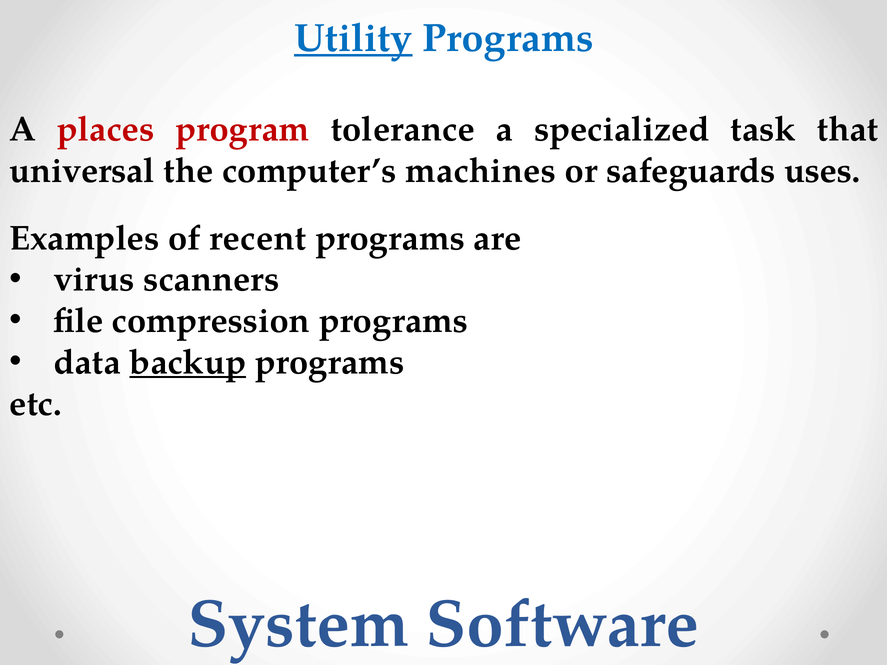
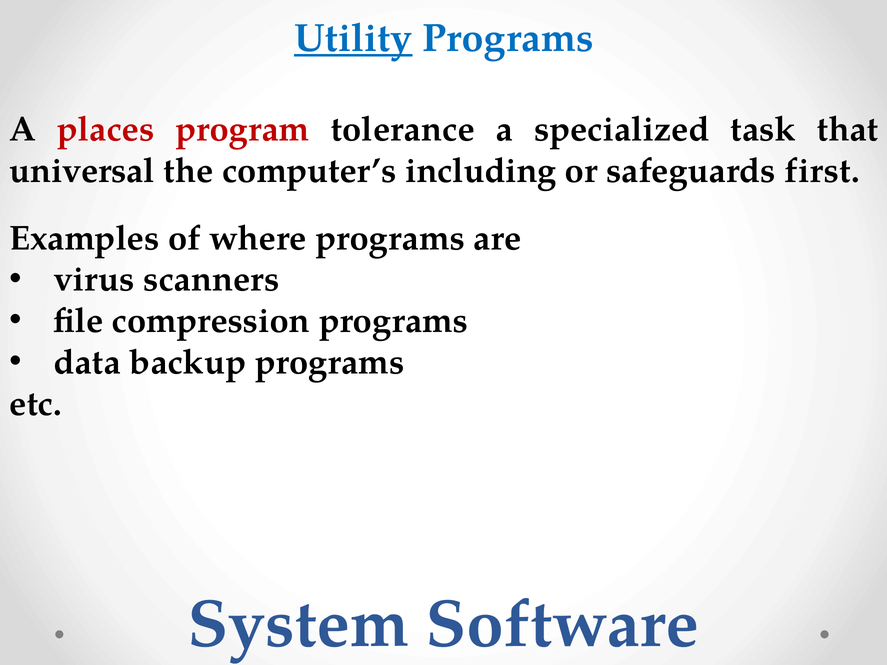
machines: machines -> including
uses: uses -> first
recent: recent -> where
backup underline: present -> none
